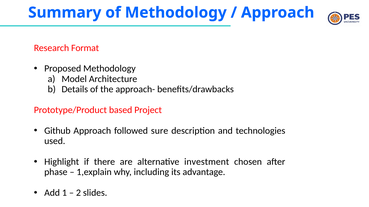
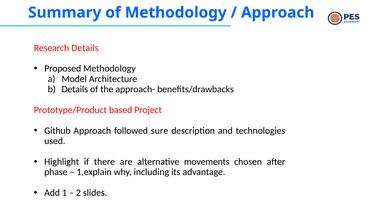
Research Format: Format -> Details
investment: investment -> movements
